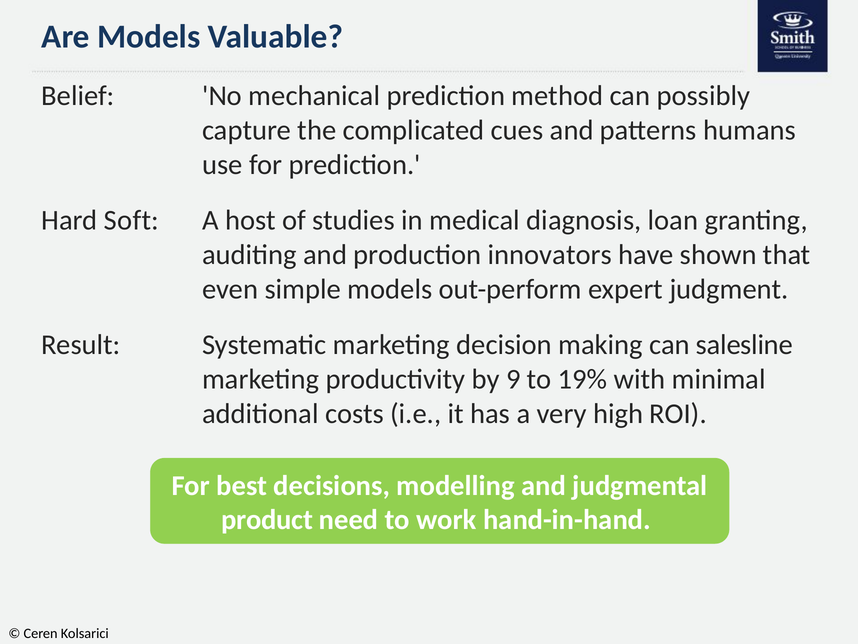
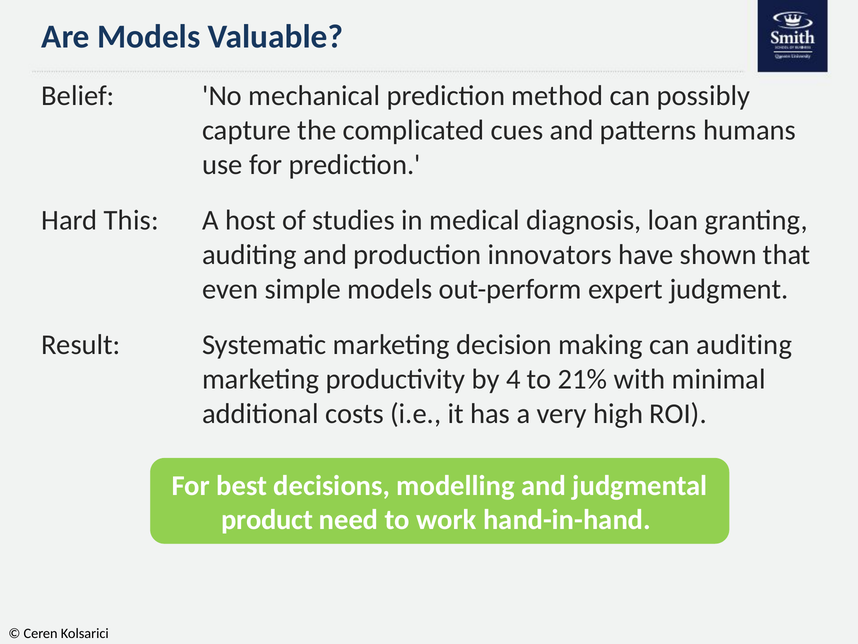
Soft: Soft -> This
can salesline: salesline -> auditing
9: 9 -> 4
19%: 19% -> 21%
